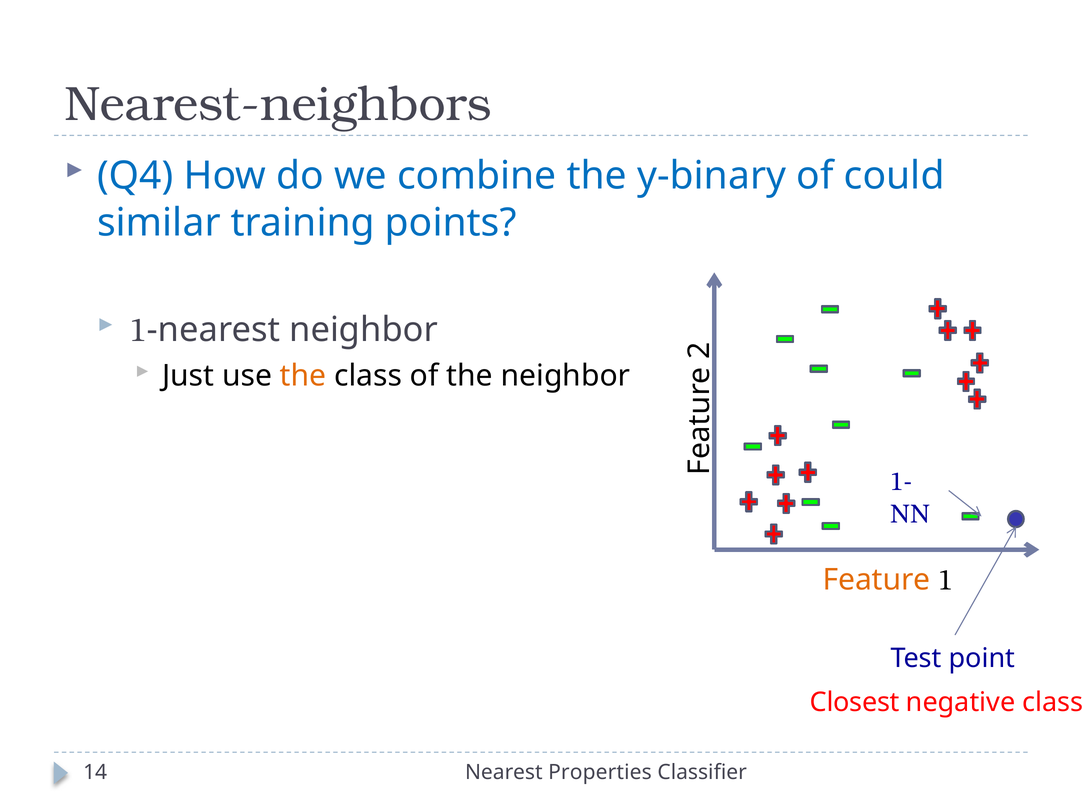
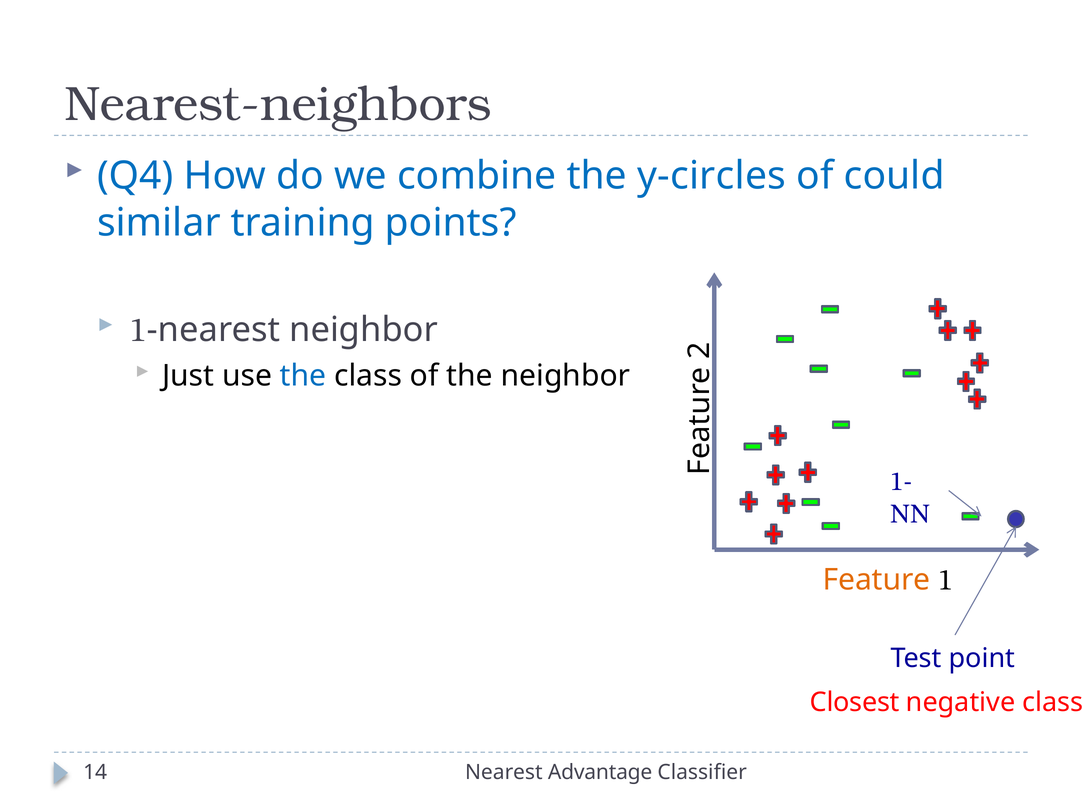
y-binary: y-binary -> y-circles
the at (303, 376) colour: orange -> blue
Properties: Properties -> Advantage
